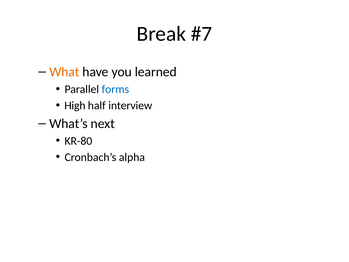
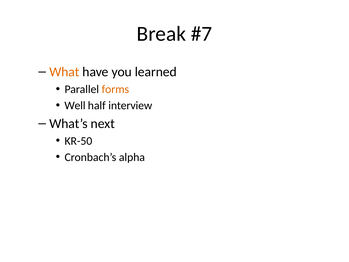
forms colour: blue -> orange
High: High -> Well
KR-80: KR-80 -> KR-50
